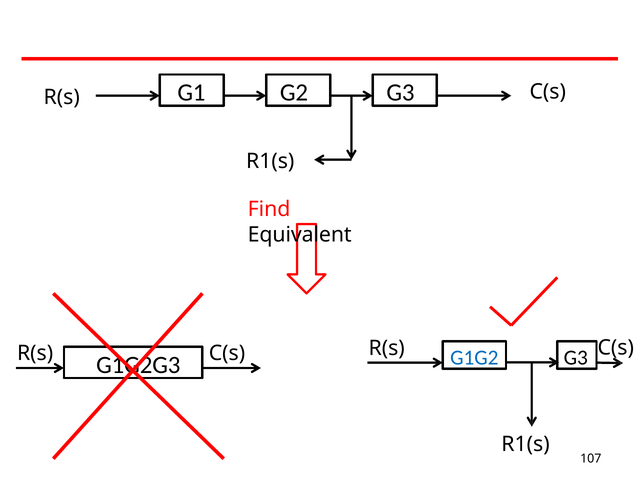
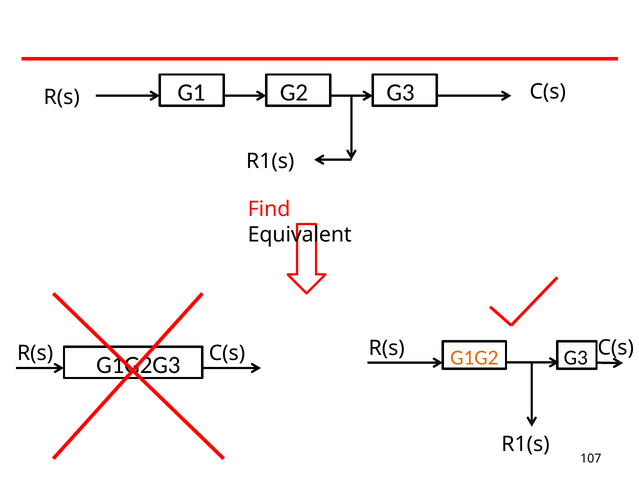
G1G2 colour: blue -> orange
